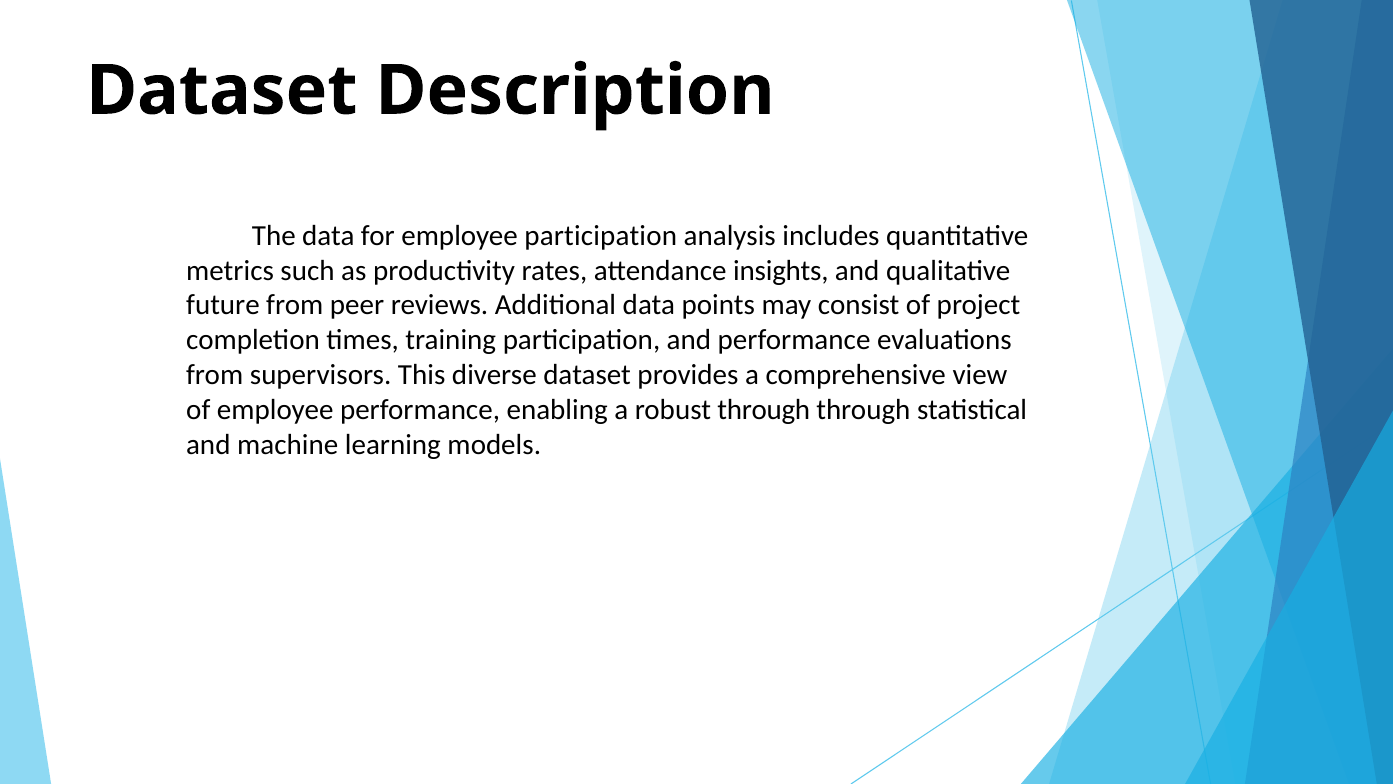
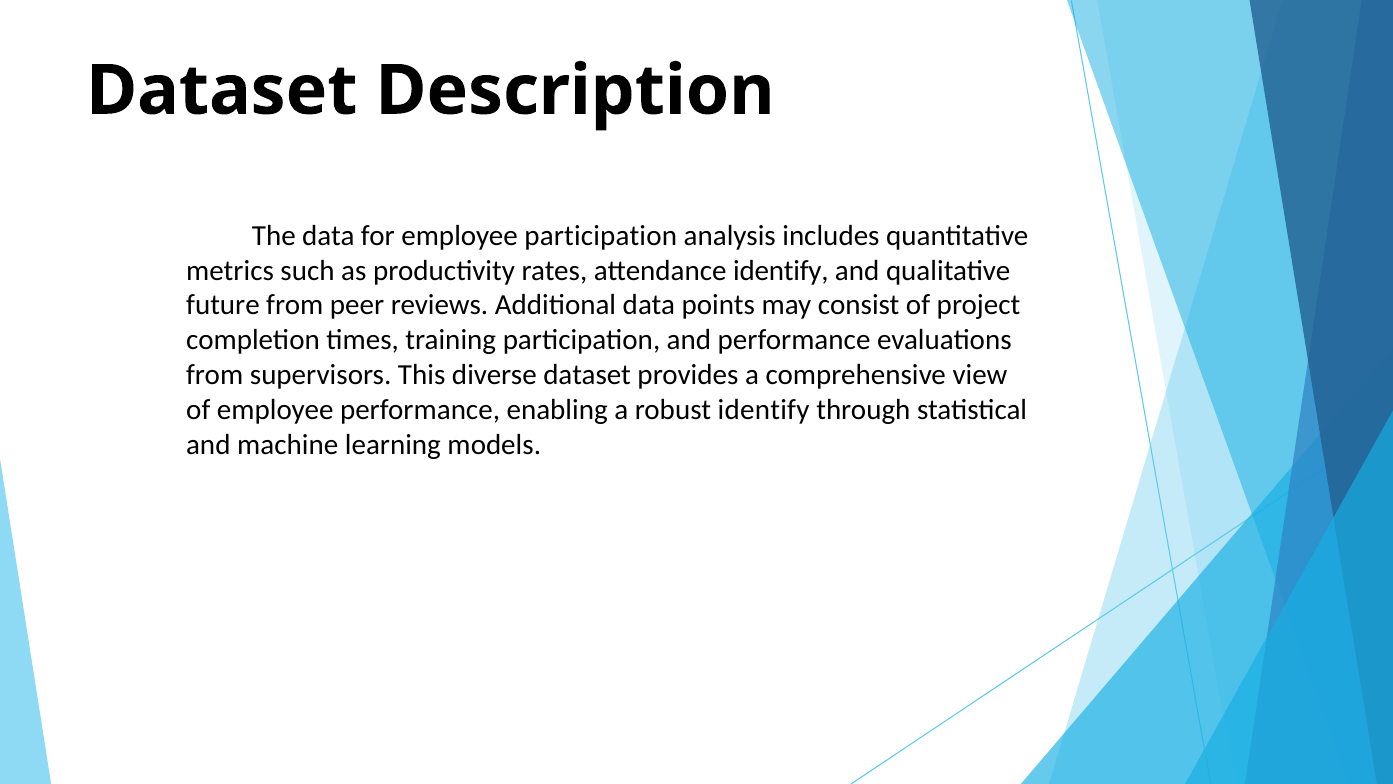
attendance insights: insights -> identify
robust through: through -> identify
